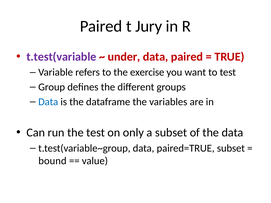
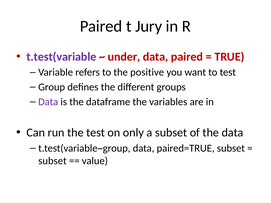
exercise: exercise -> positive
Data at (48, 102) colour: blue -> purple
bound at (52, 161): bound -> subset
